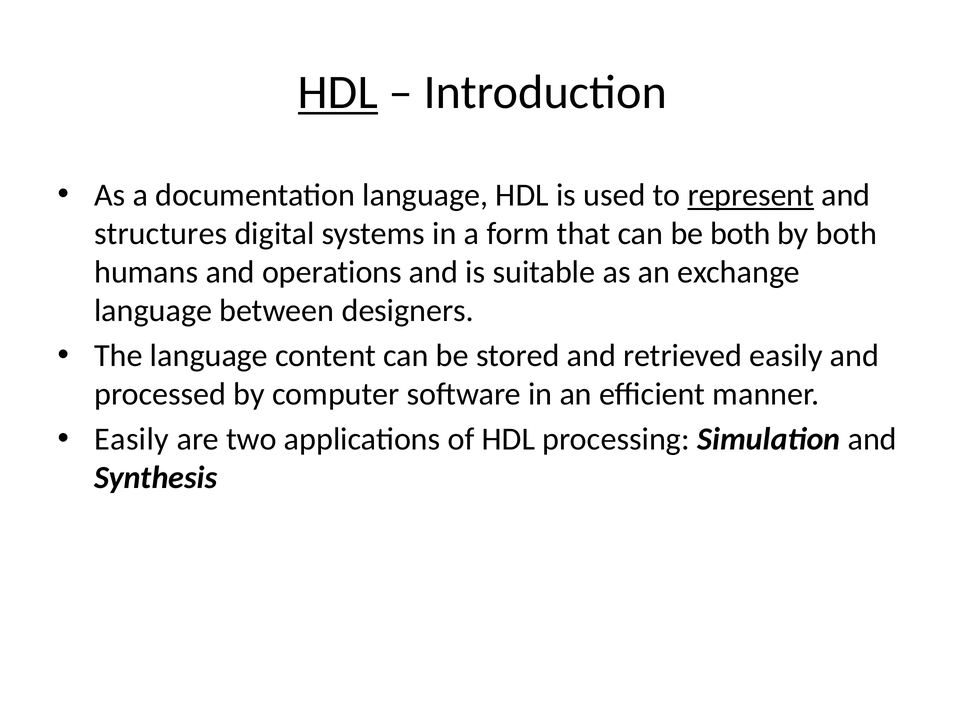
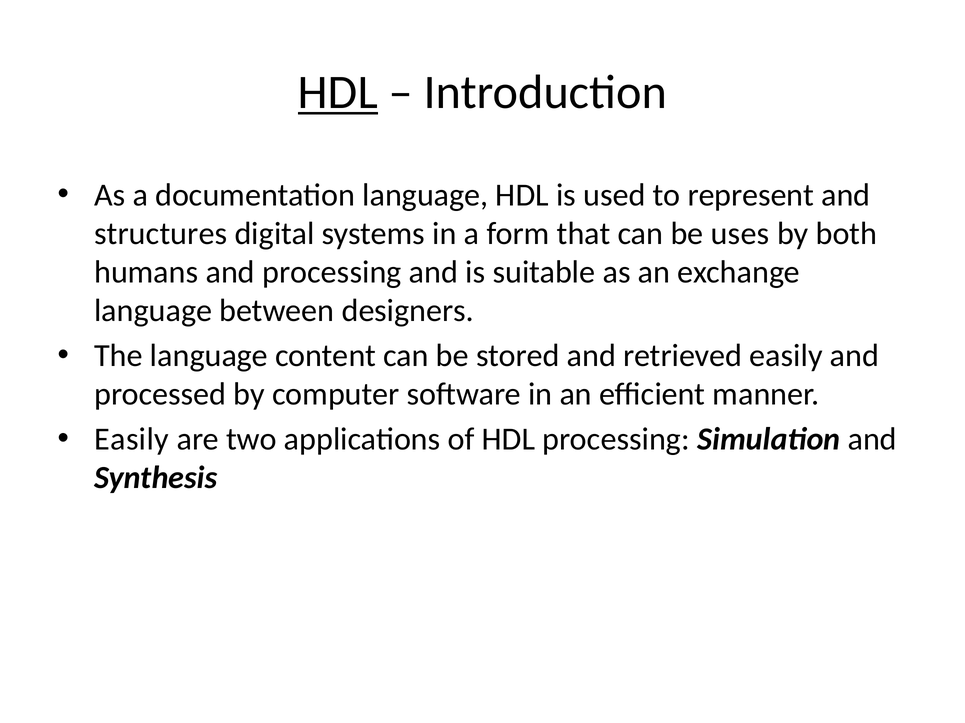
represent underline: present -> none
be both: both -> uses
and operations: operations -> processing
